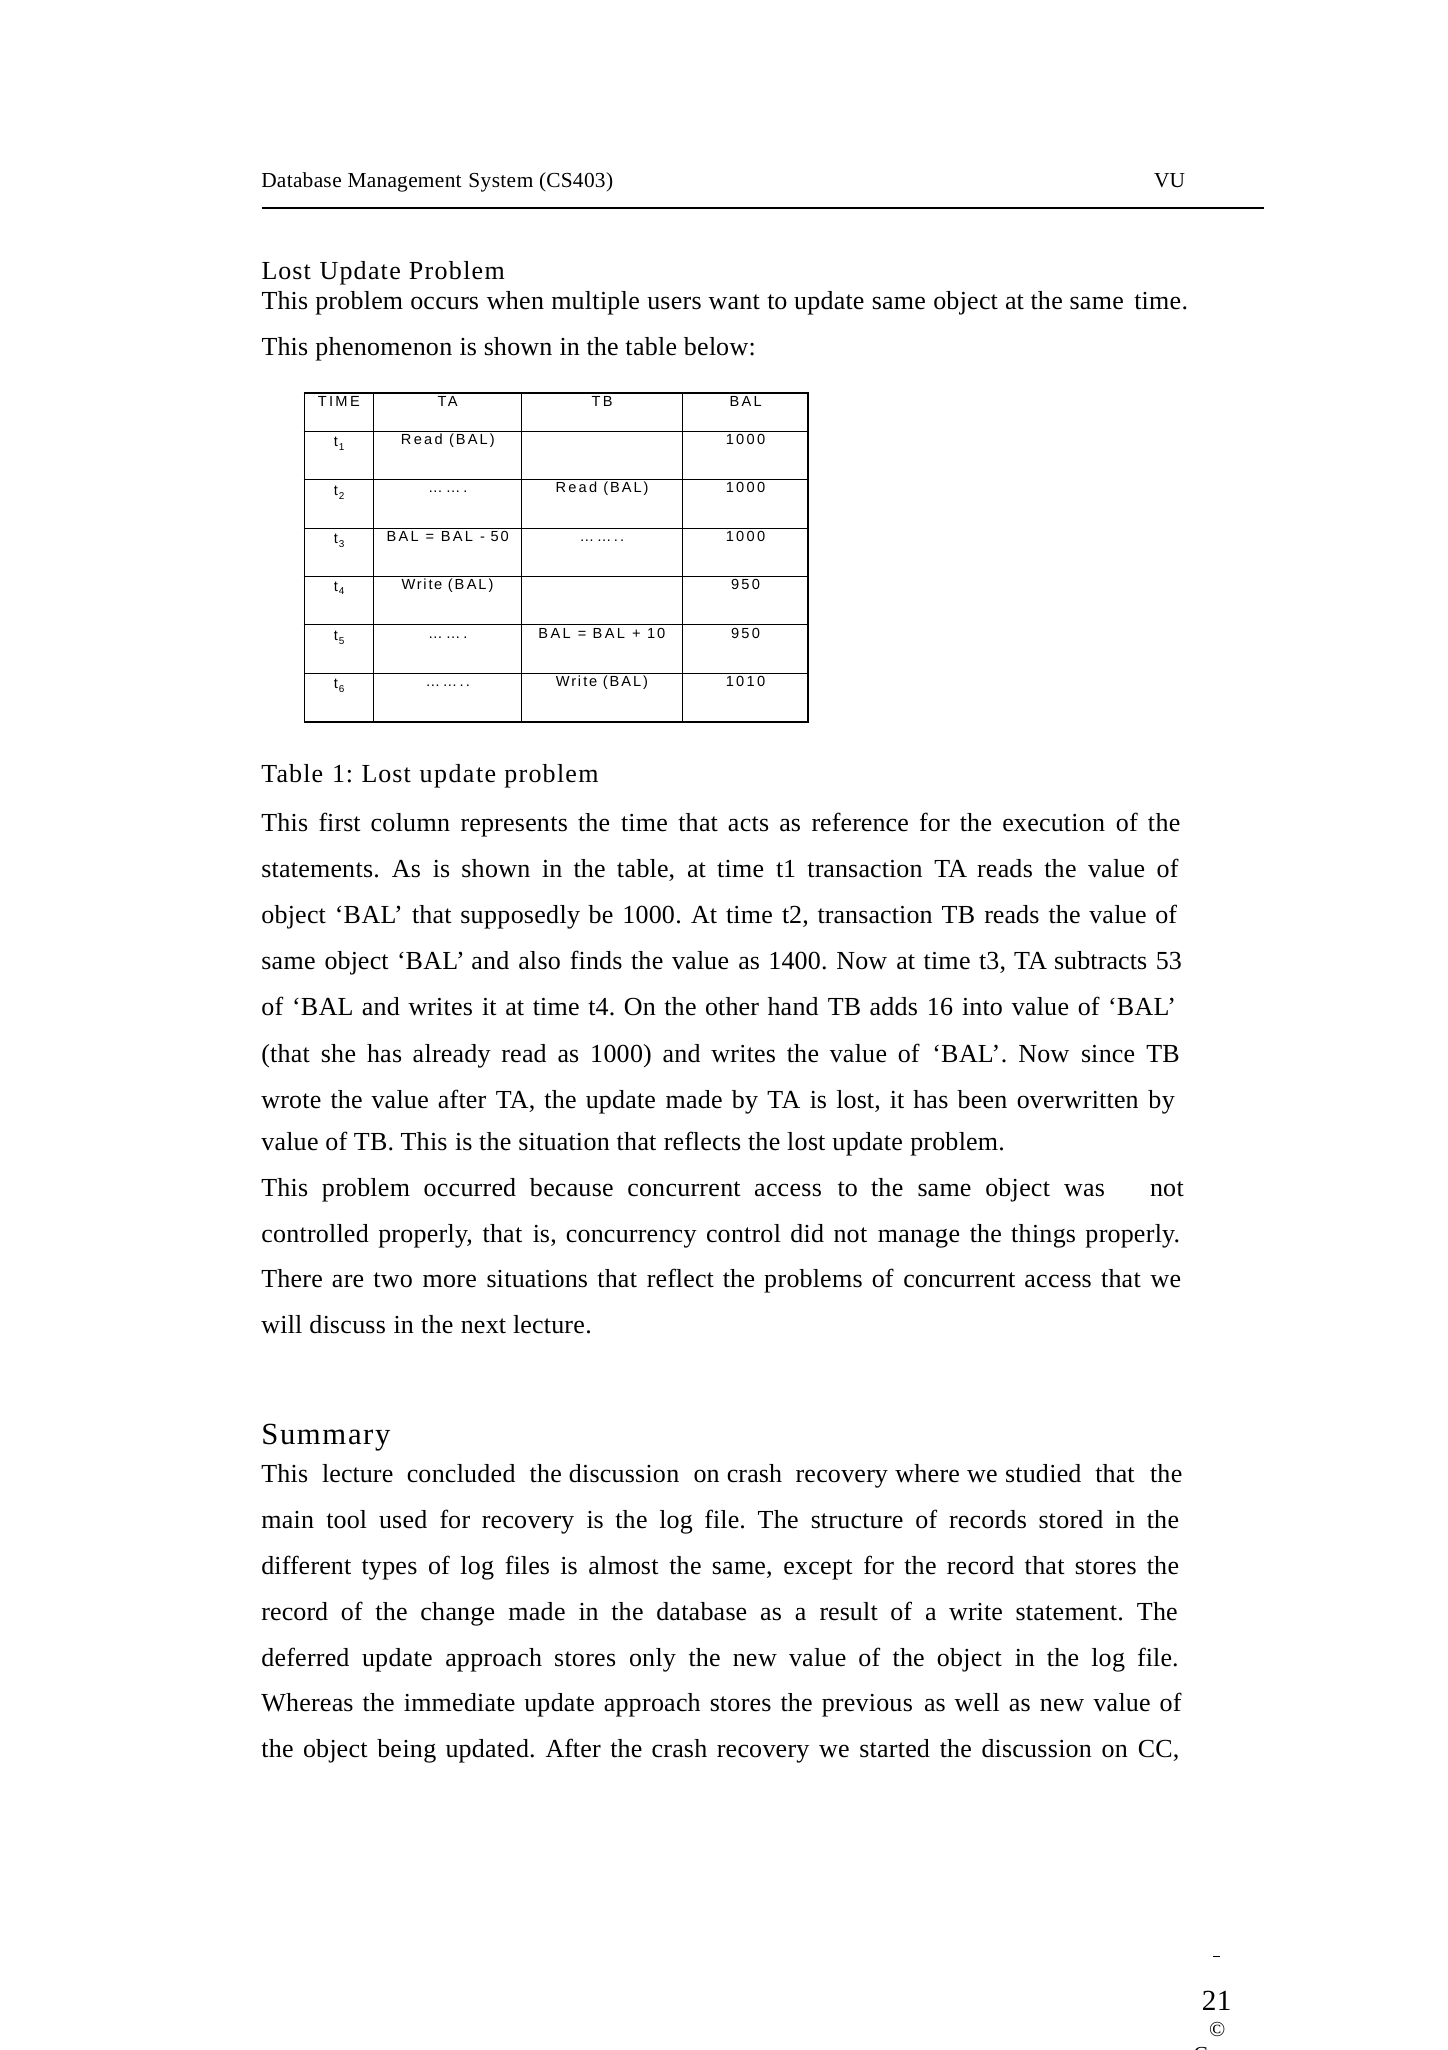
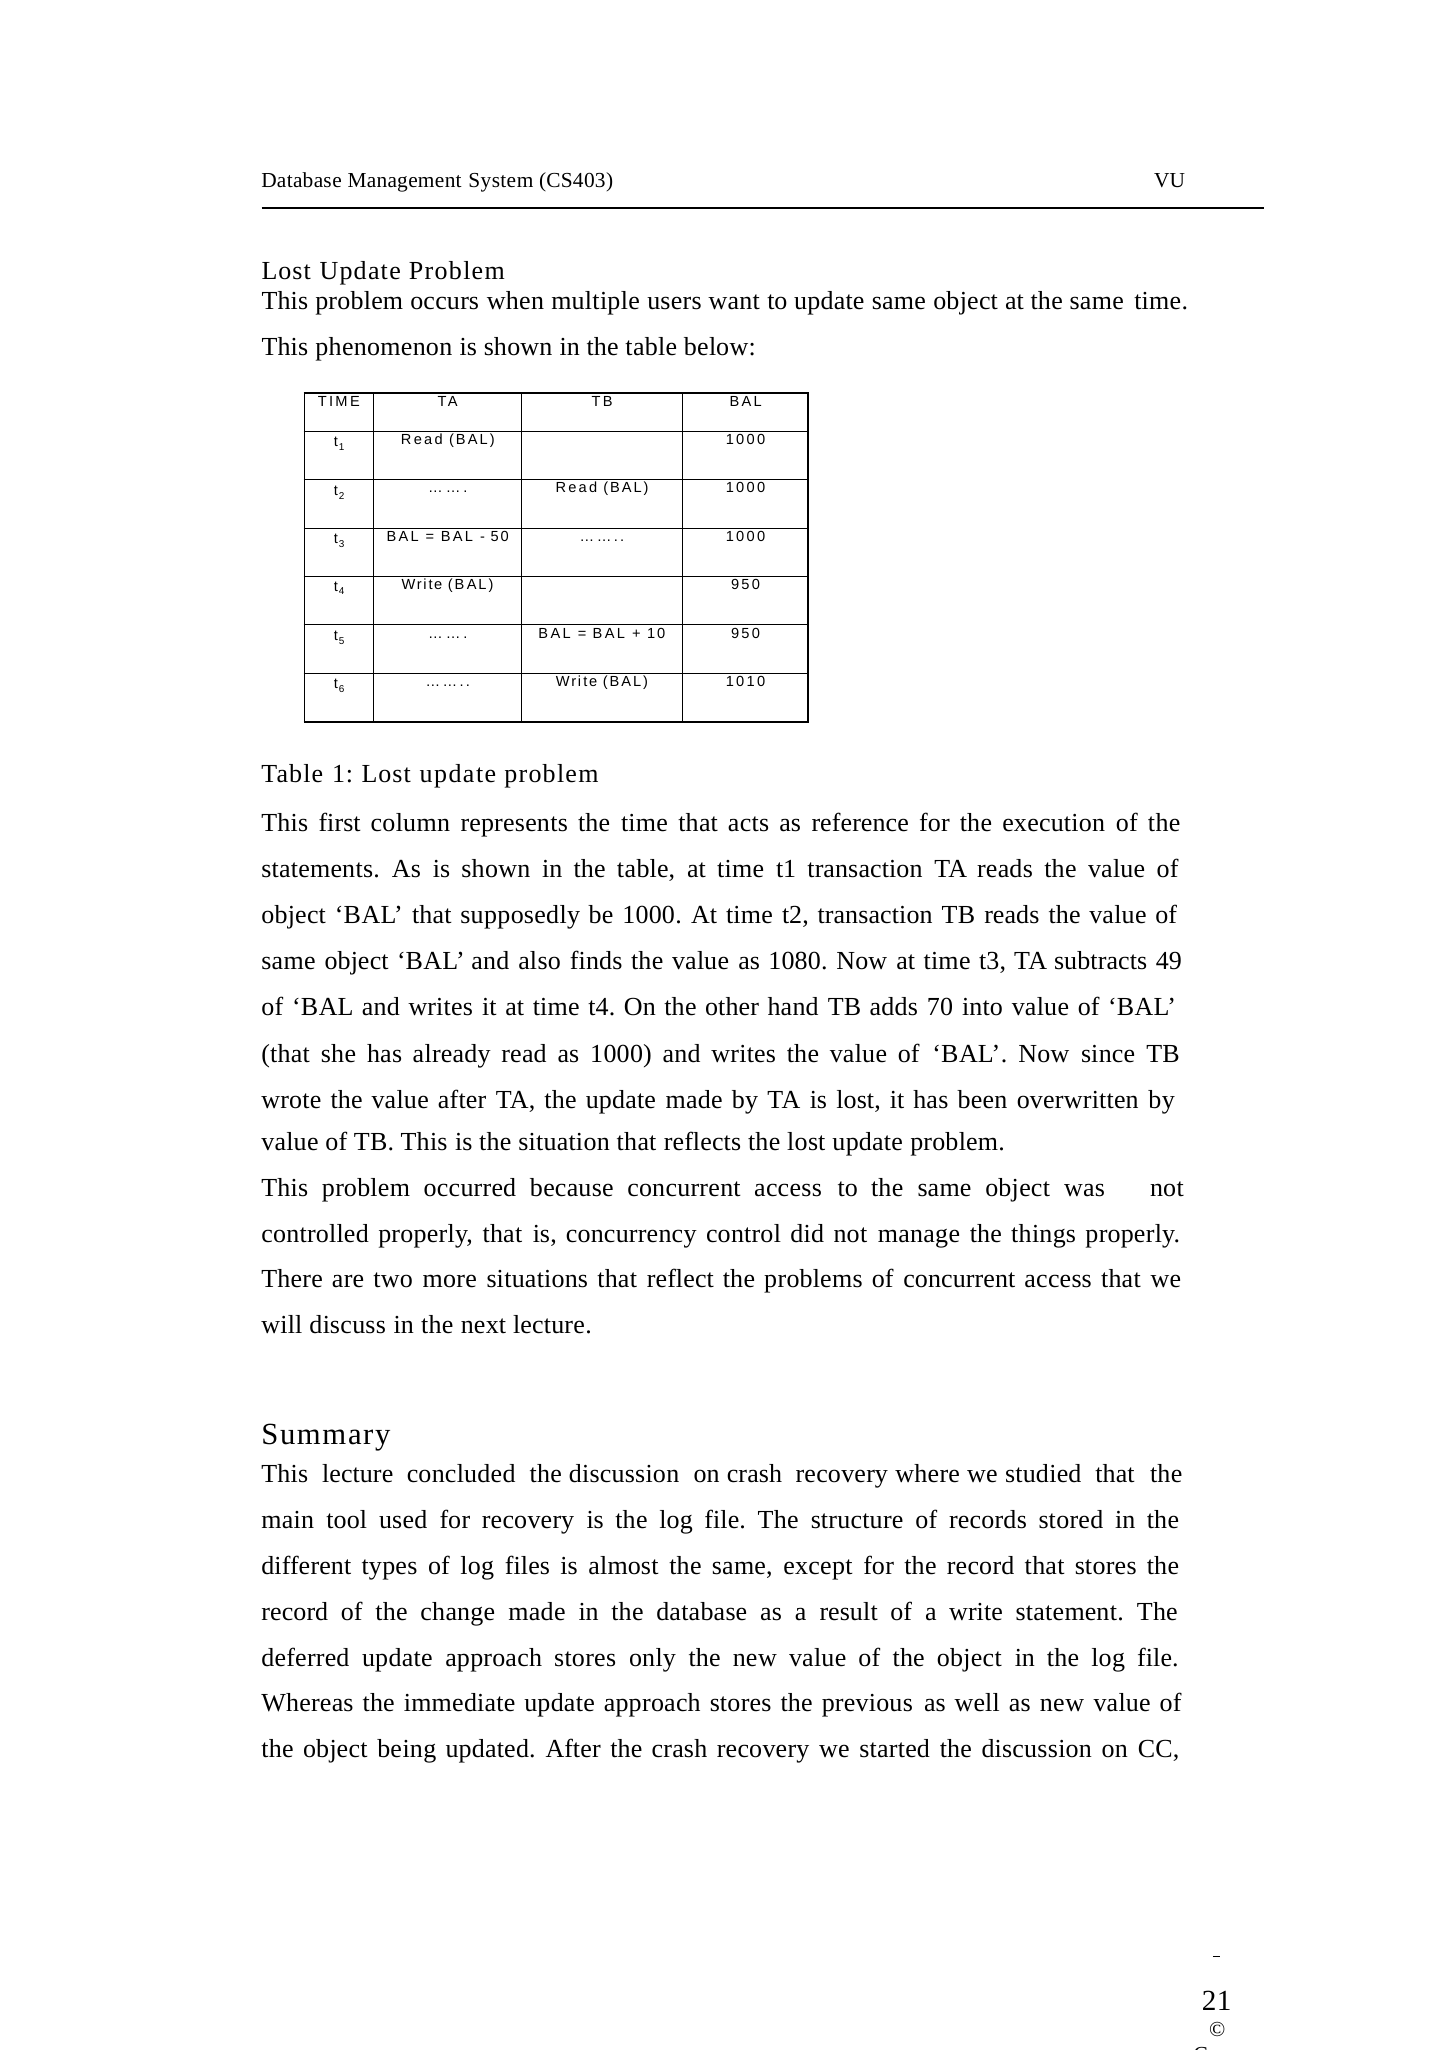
1400: 1400 -> 1080
53: 53 -> 49
16: 16 -> 70
